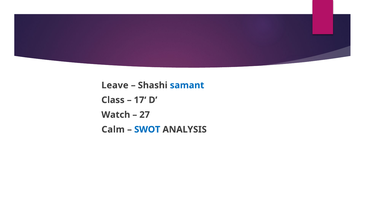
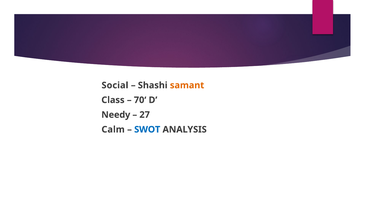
Leave: Leave -> Social
samant colour: blue -> orange
17‘: 17‘ -> 70‘
Watch: Watch -> Needy
